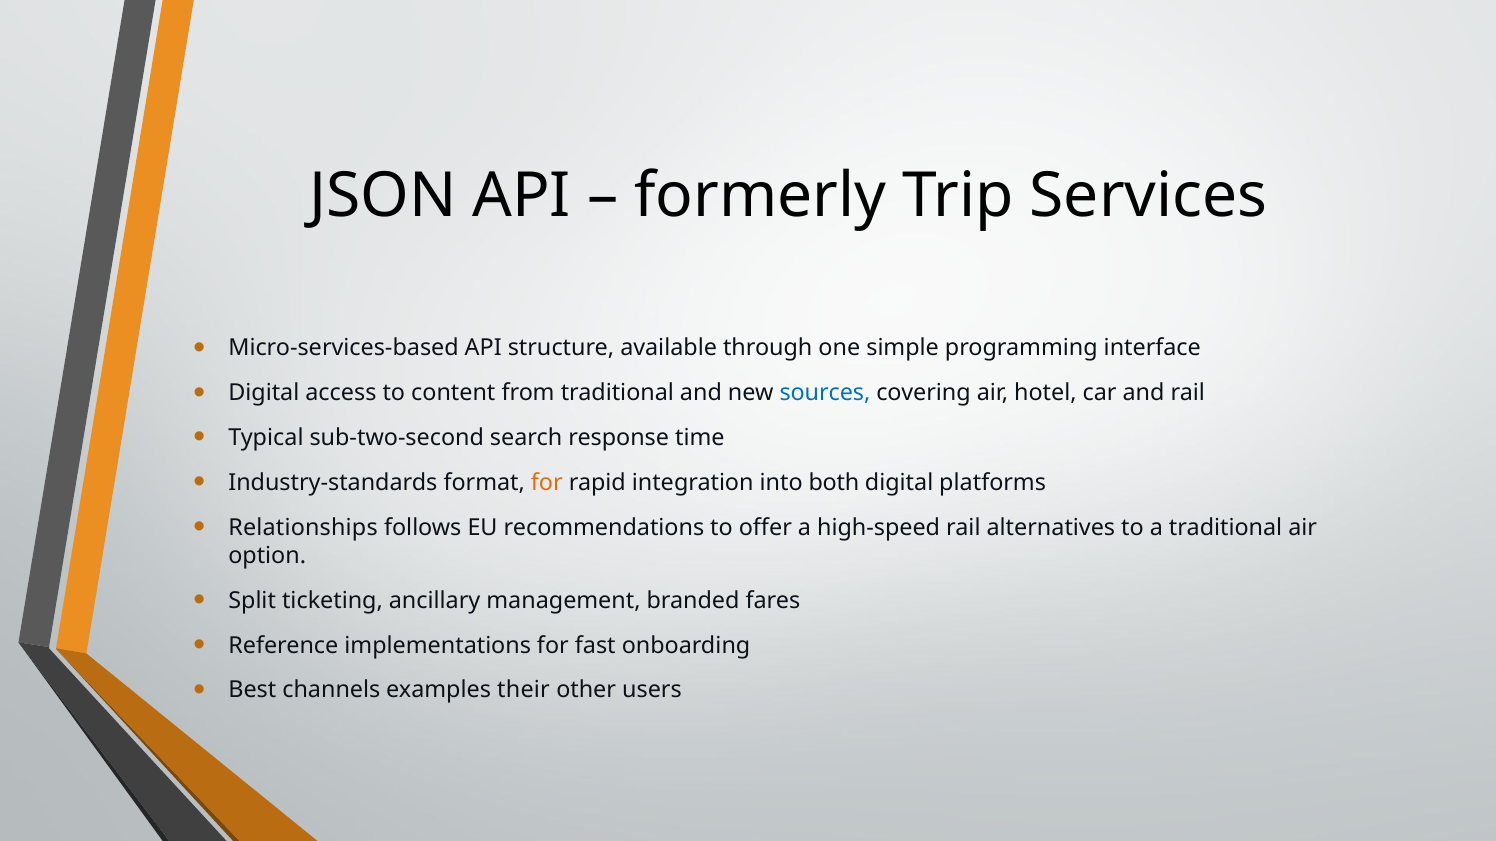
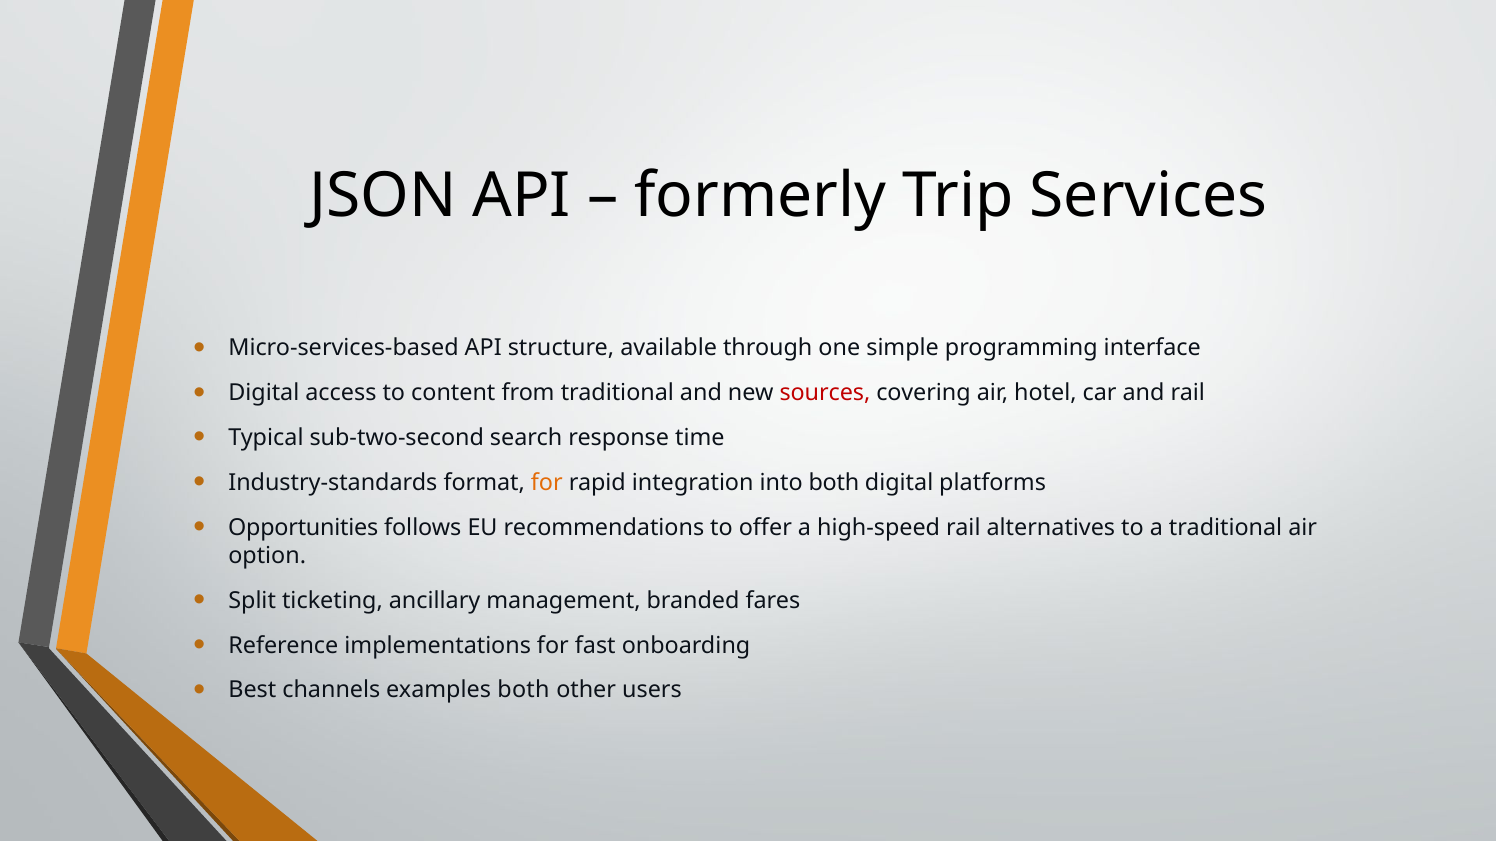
sources colour: blue -> red
Relationships: Relationships -> Opportunities
examples their: their -> both
